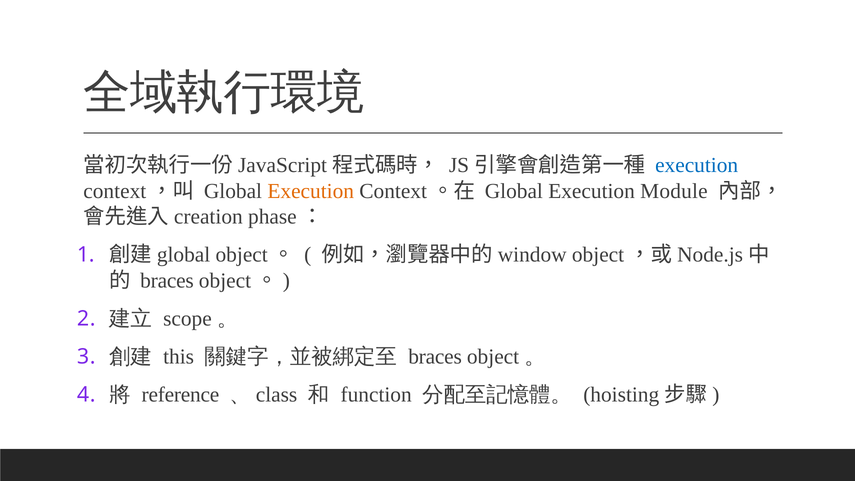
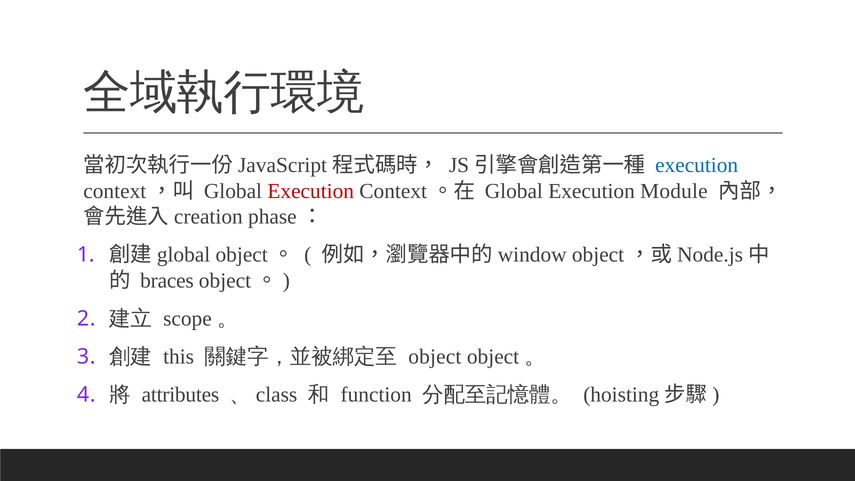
Execution at (311, 191) colour: orange -> red
braces at (435, 357): braces -> object
reference: reference -> attributes
